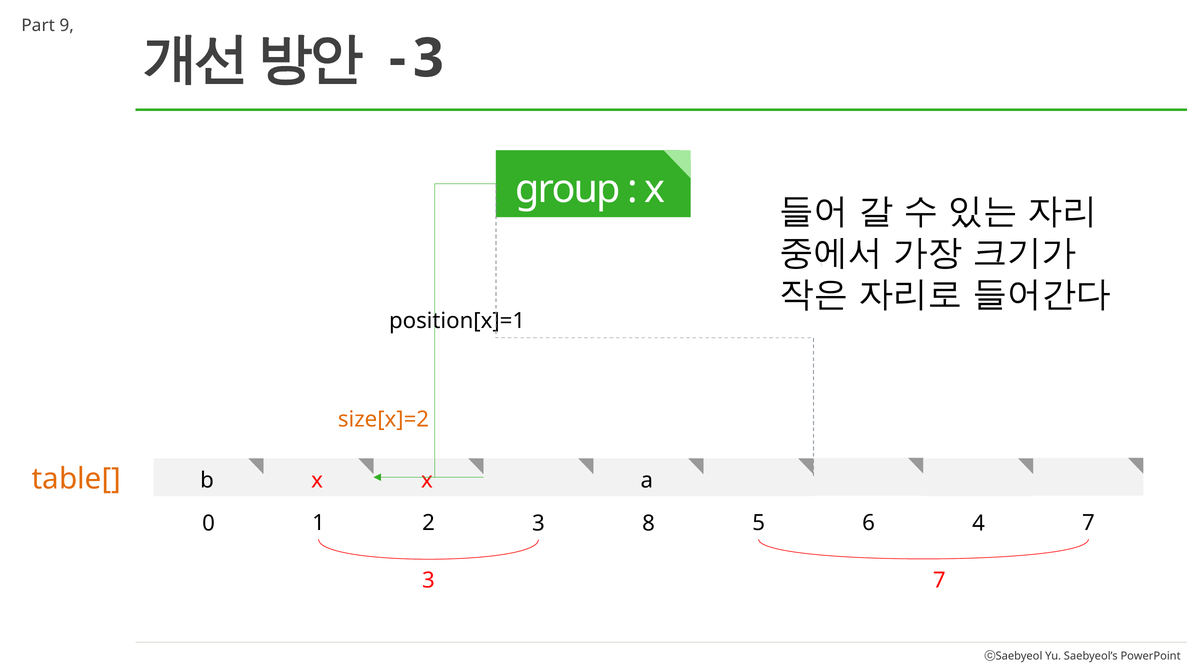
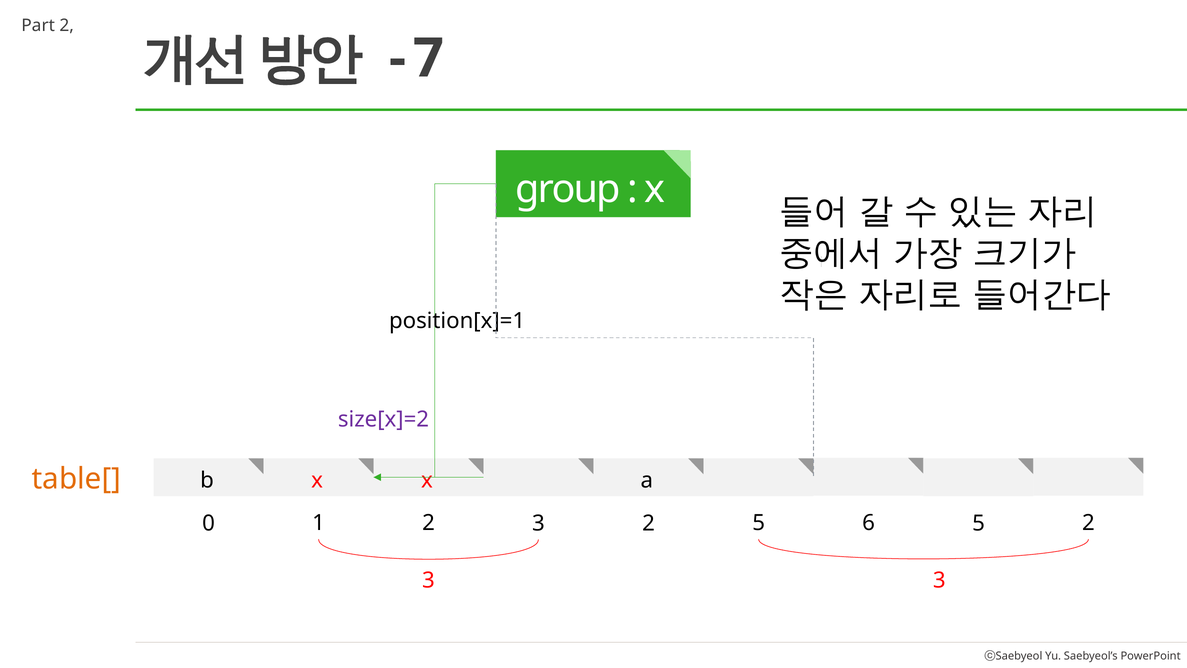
Part 9: 9 -> 2
3 at (428, 58): 3 -> 7
size[x]=2 colour: orange -> purple
2 4: 4 -> 5
6 7: 7 -> 2
3 8: 8 -> 2
3 7: 7 -> 3
